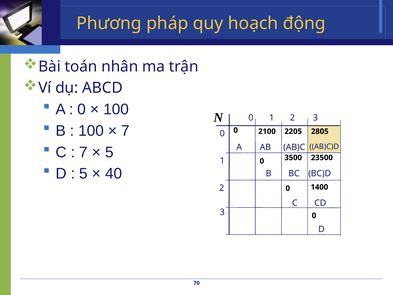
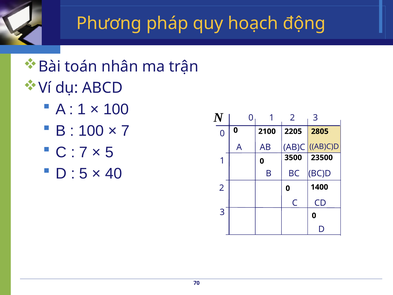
0 at (82, 109): 0 -> 1
